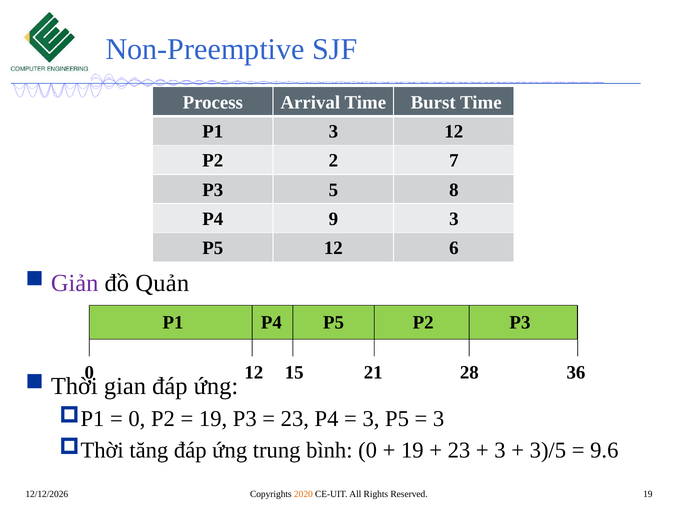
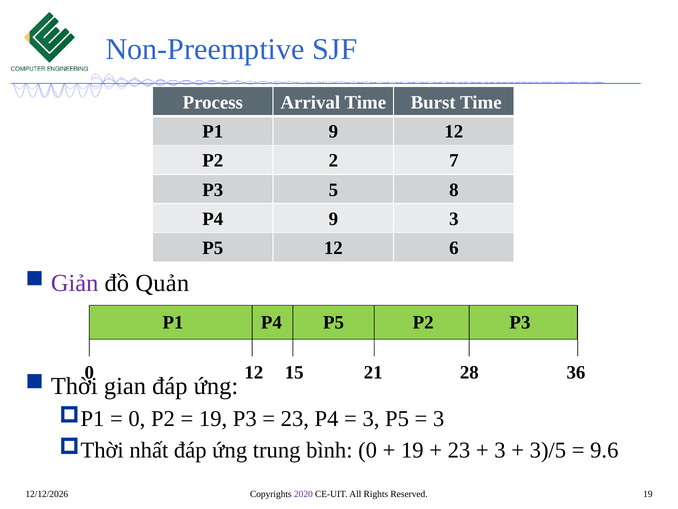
P1 3: 3 -> 9
tăng: tăng -> nhất
2020 colour: orange -> purple
